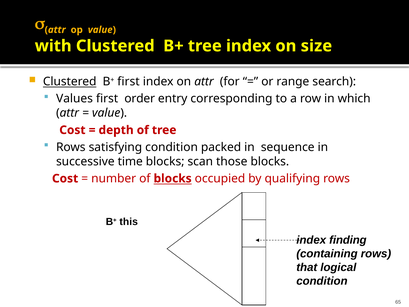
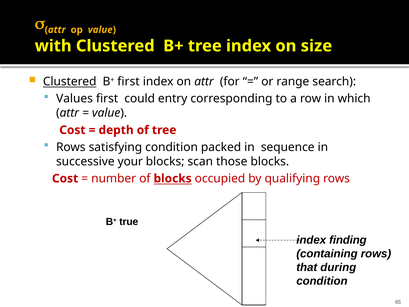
order: order -> could
time: time -> your
this: this -> true
logical: logical -> during
